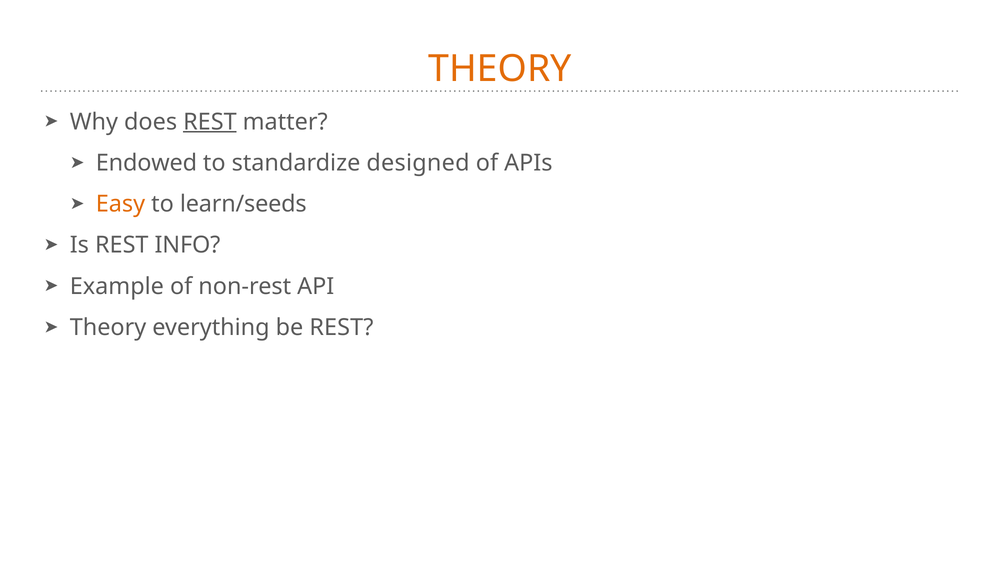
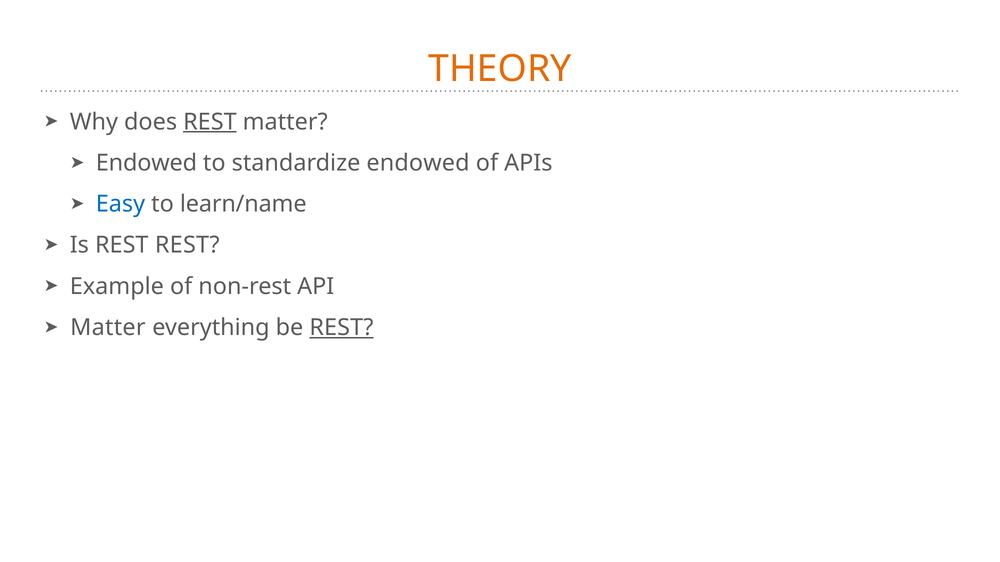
standardize designed: designed -> endowed
Easy colour: orange -> blue
learn/seeds: learn/seeds -> learn/name
REST INFO: INFO -> REST
Theory at (108, 328): Theory -> Matter
REST at (341, 328) underline: none -> present
